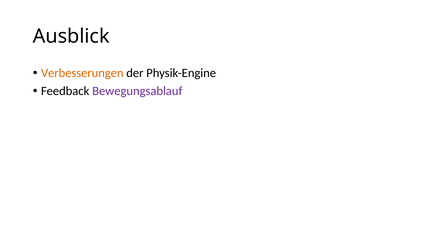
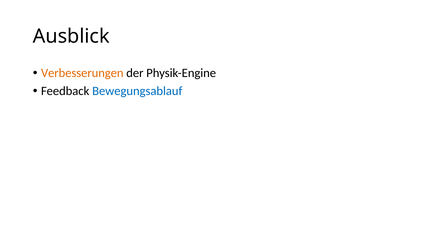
Bewegungsablauf colour: purple -> blue
